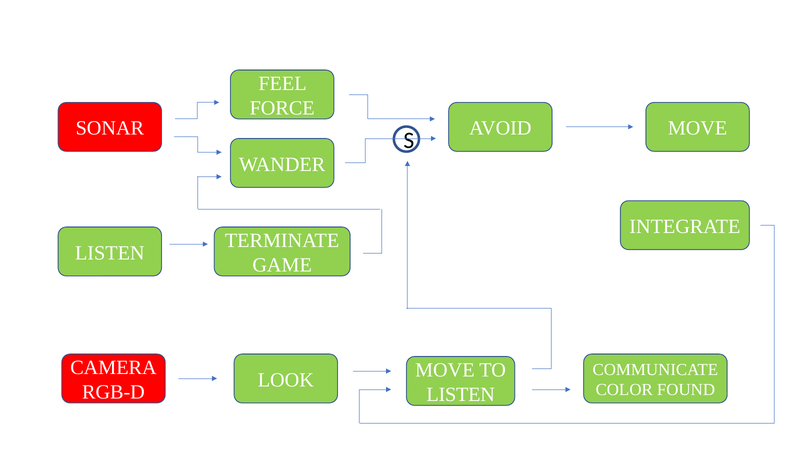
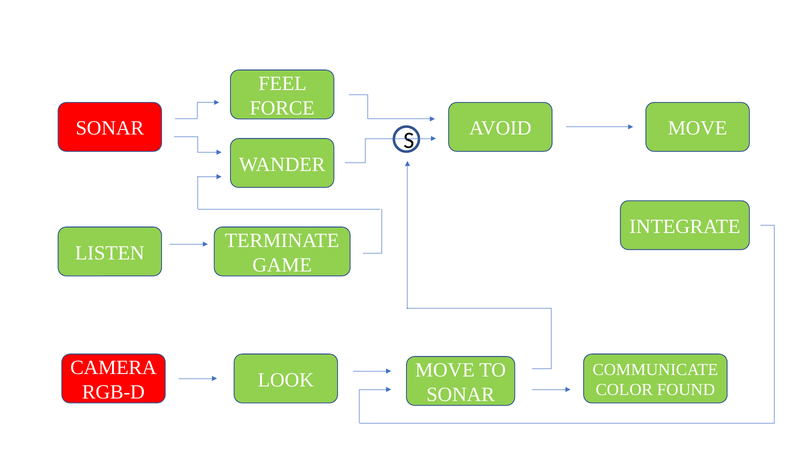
LISTEN at (461, 395): LISTEN -> SONAR
